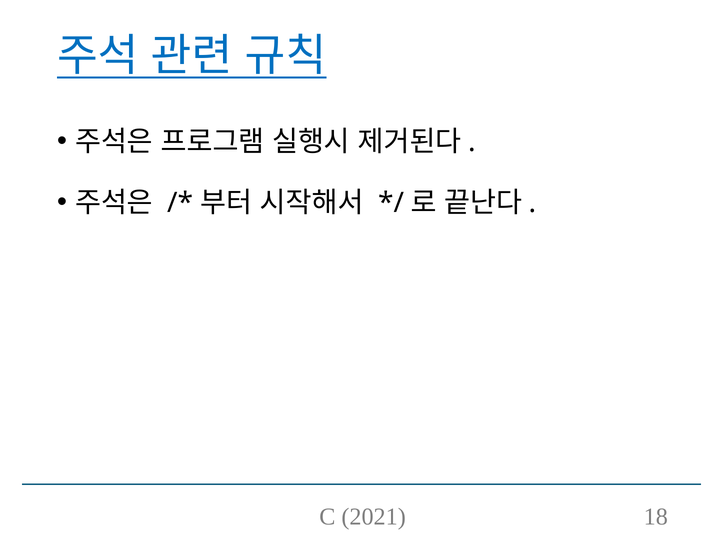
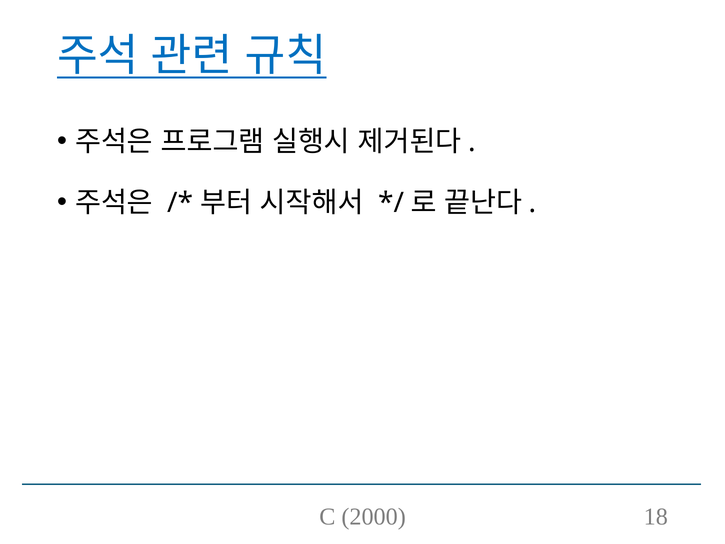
2021: 2021 -> 2000
